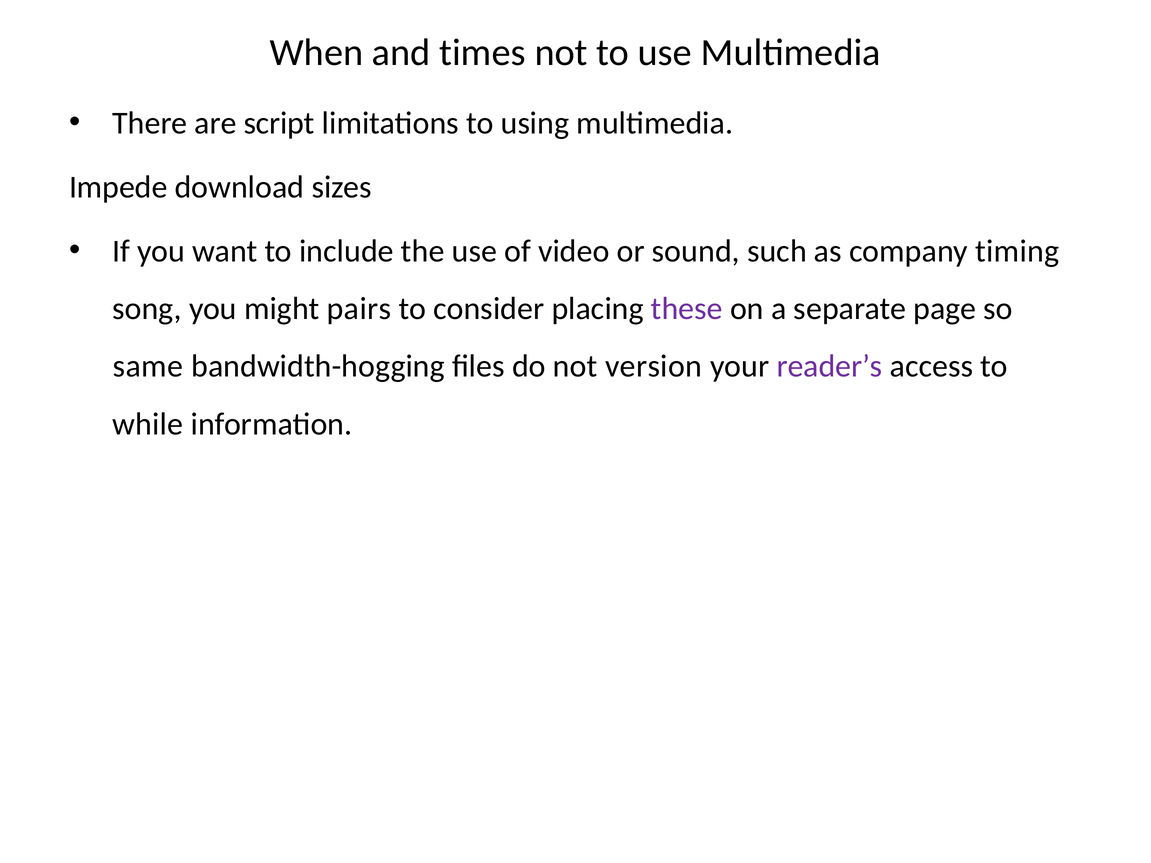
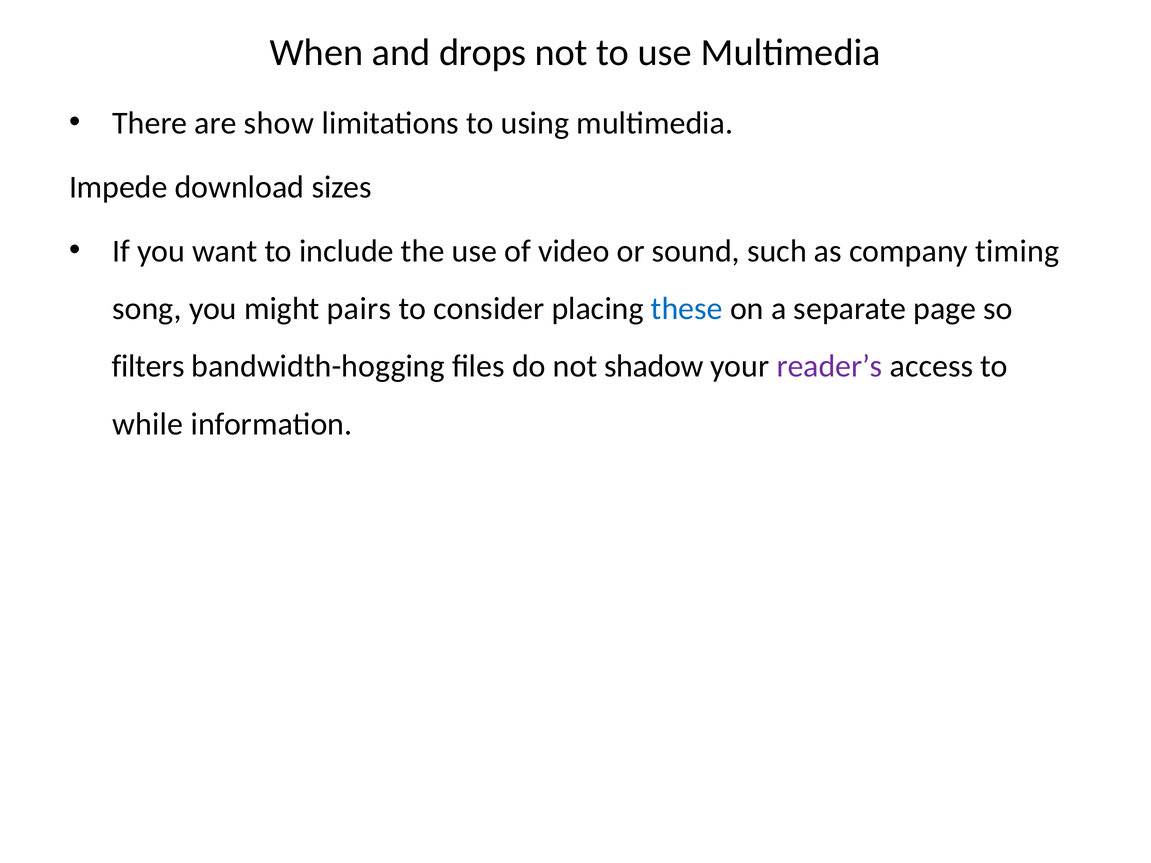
times: times -> drops
script: script -> show
these colour: purple -> blue
same: same -> filters
version: version -> shadow
